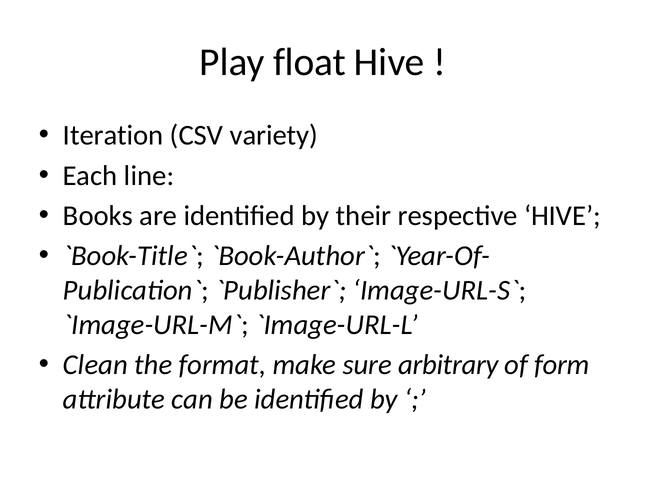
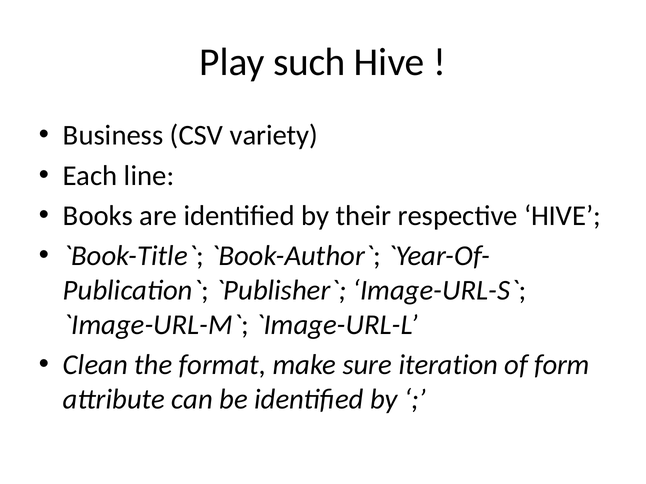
float: float -> such
Iteration: Iteration -> Business
arbitrary: arbitrary -> iteration
